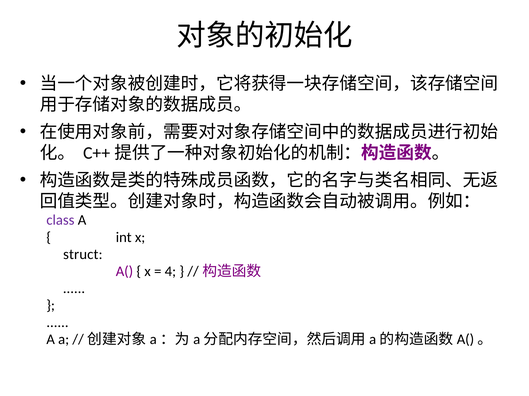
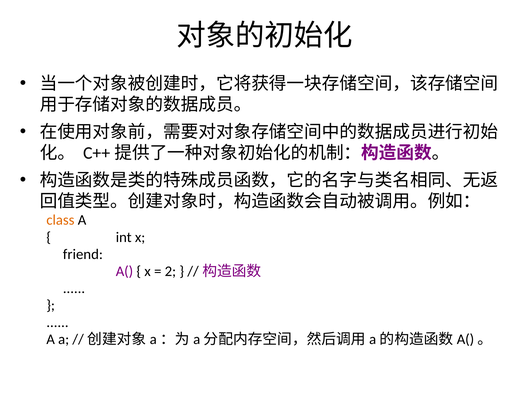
class colour: purple -> orange
struct: struct -> friend
4: 4 -> 2
